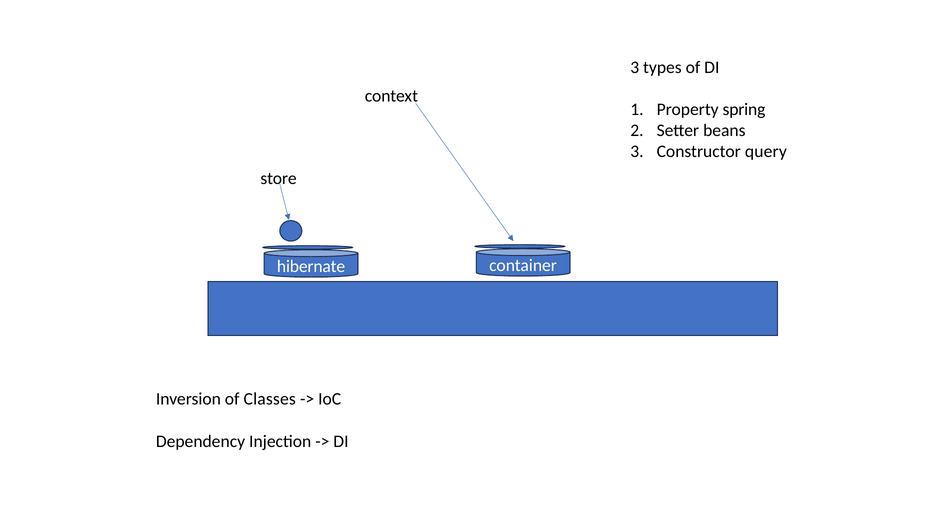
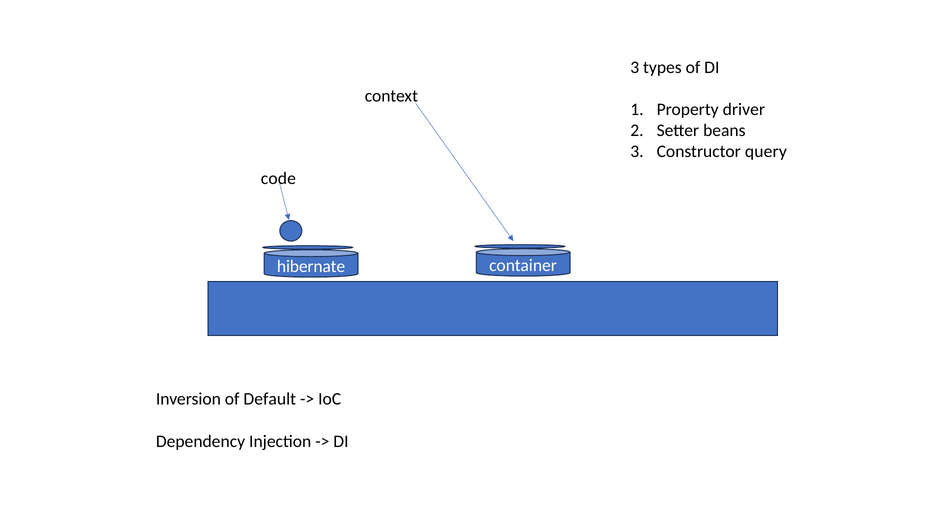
spring: spring -> driver
store: store -> code
Classes: Classes -> Default
